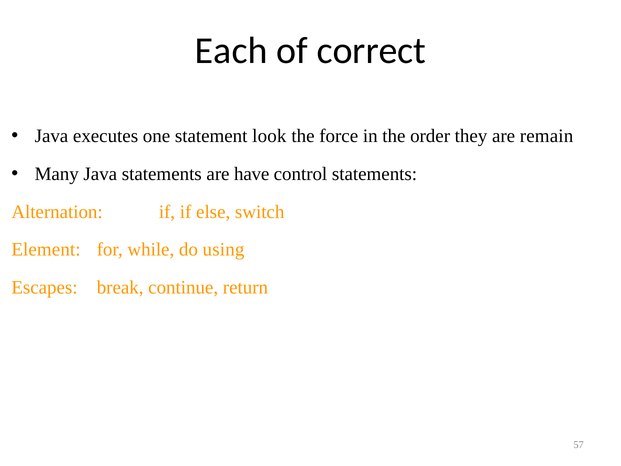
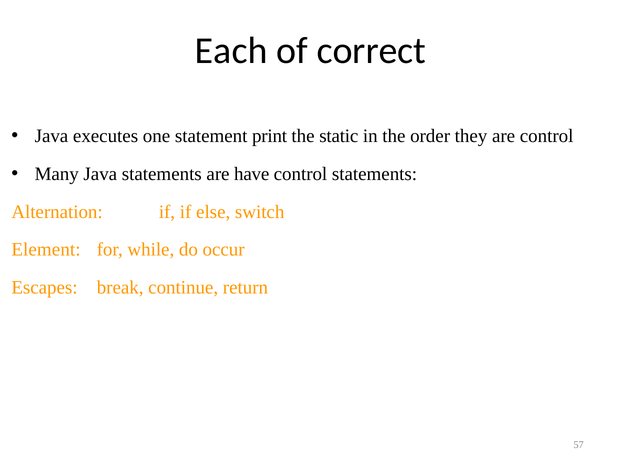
look: look -> print
force: force -> static
are remain: remain -> control
using: using -> occur
